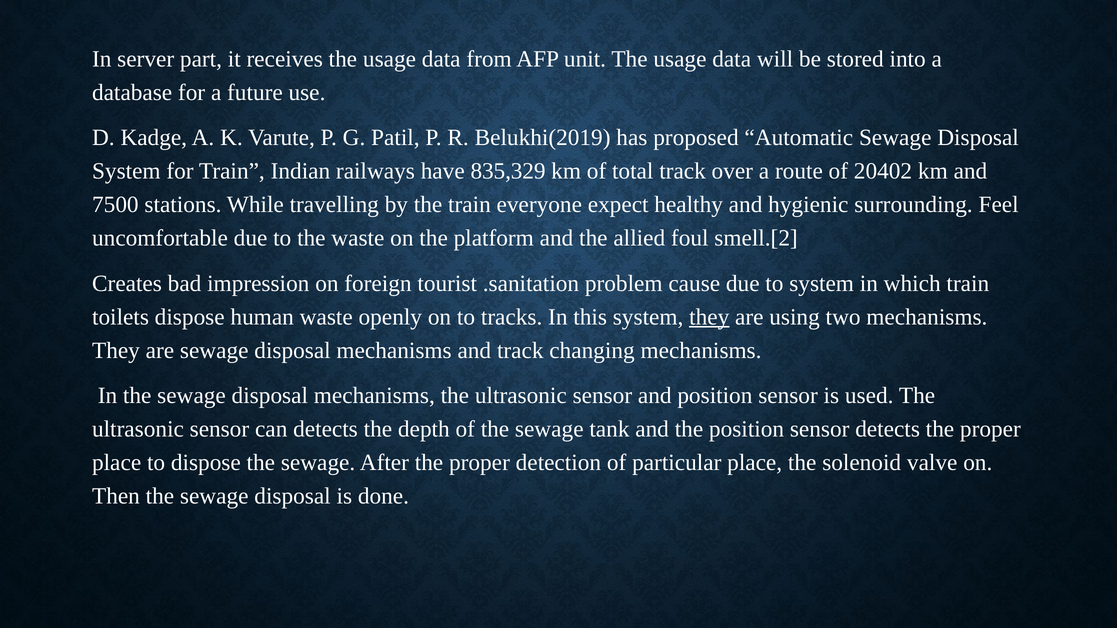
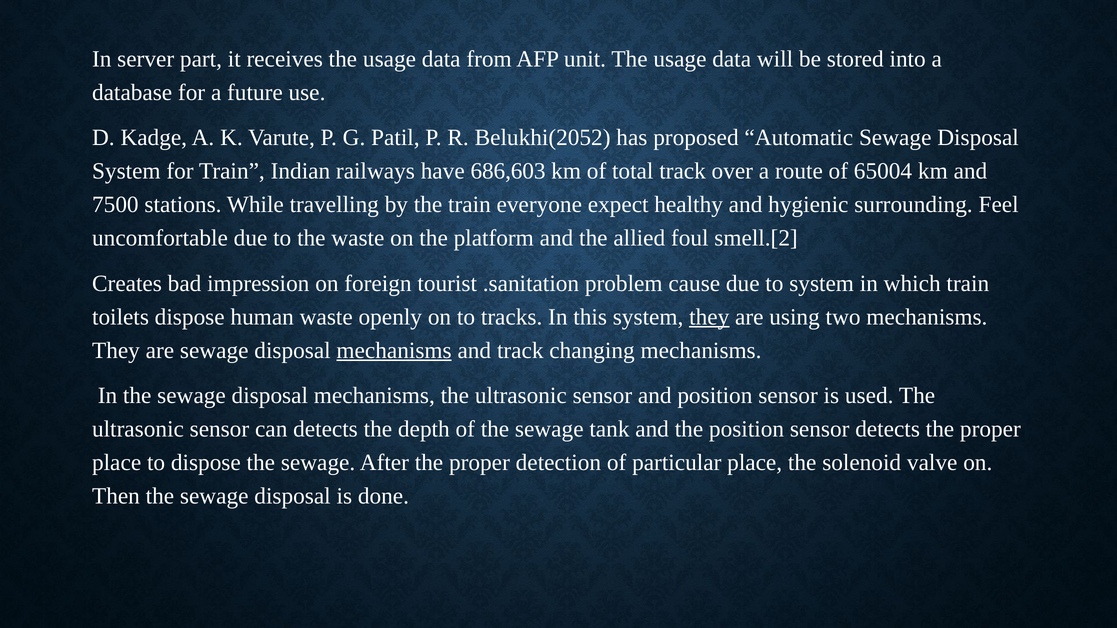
Belukhi(2019: Belukhi(2019 -> Belukhi(2052
835,329: 835,329 -> 686,603
20402: 20402 -> 65004
mechanisms at (394, 351) underline: none -> present
